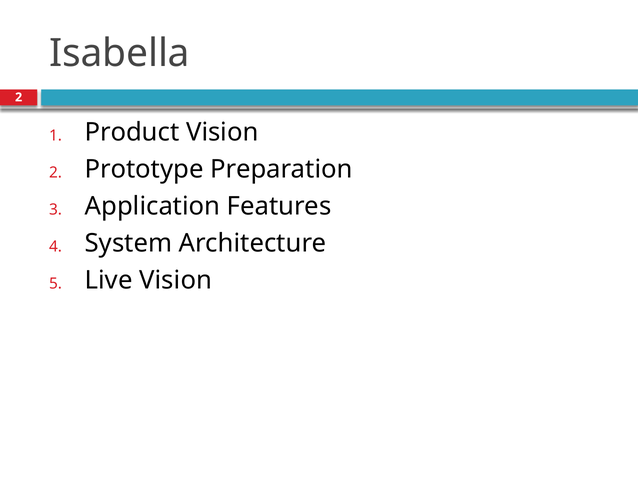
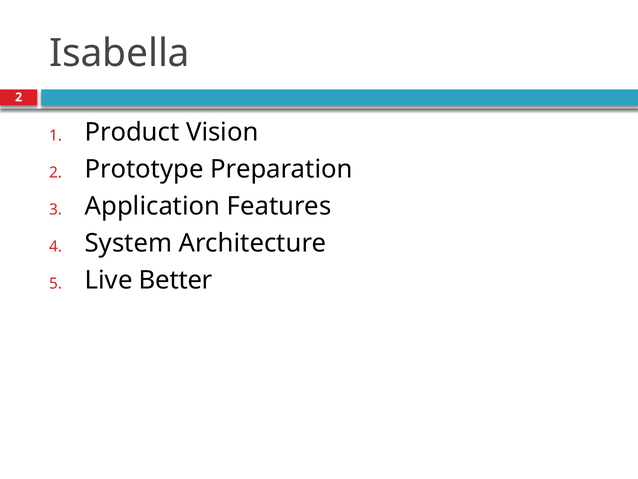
Live Vision: Vision -> Better
